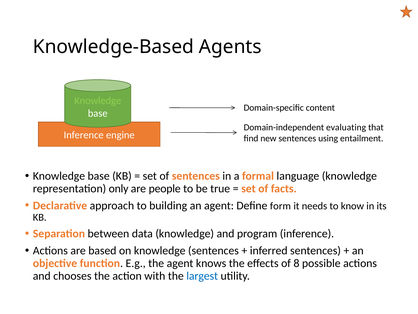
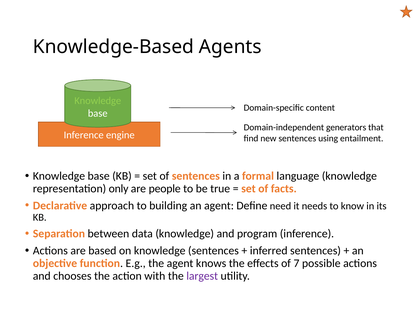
evaluating: evaluating -> generators
form: form -> need
8: 8 -> 7
largest colour: blue -> purple
